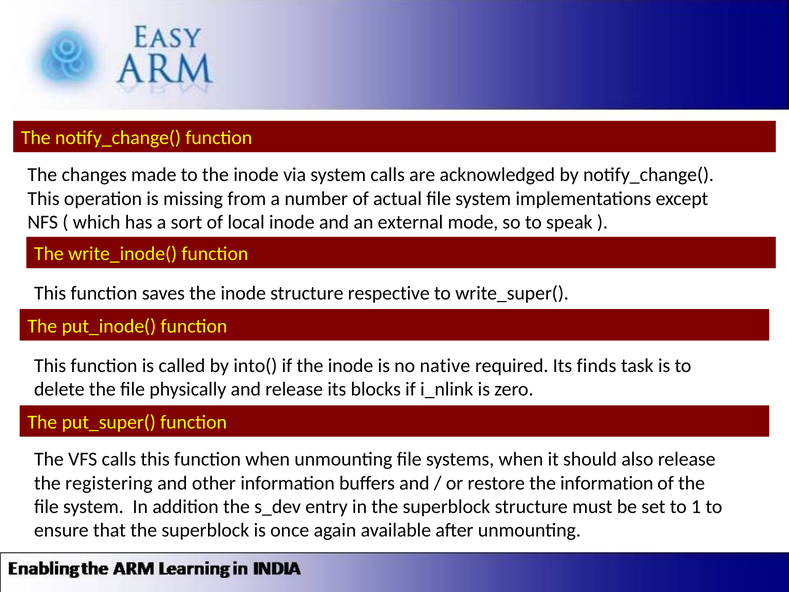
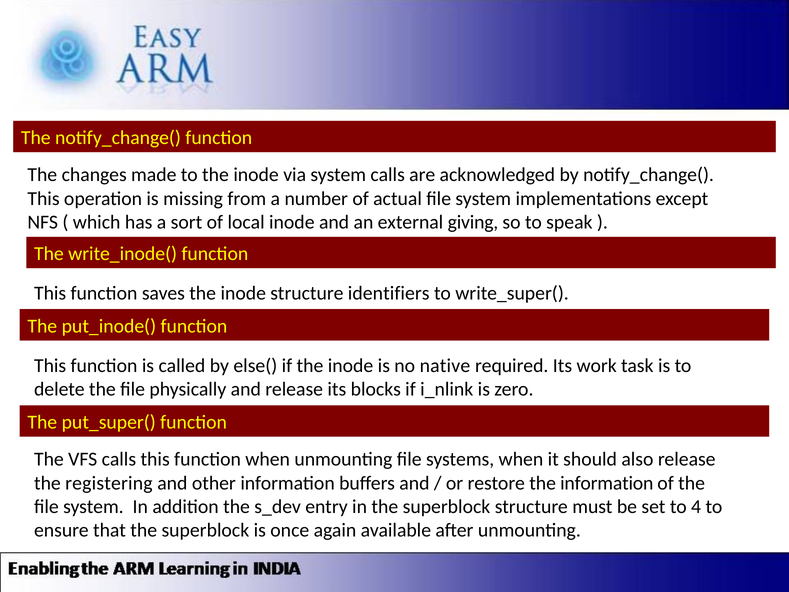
mode: mode -> giving
respective: respective -> identifiers
into(: into( -> else(
finds: finds -> work
1: 1 -> 4
